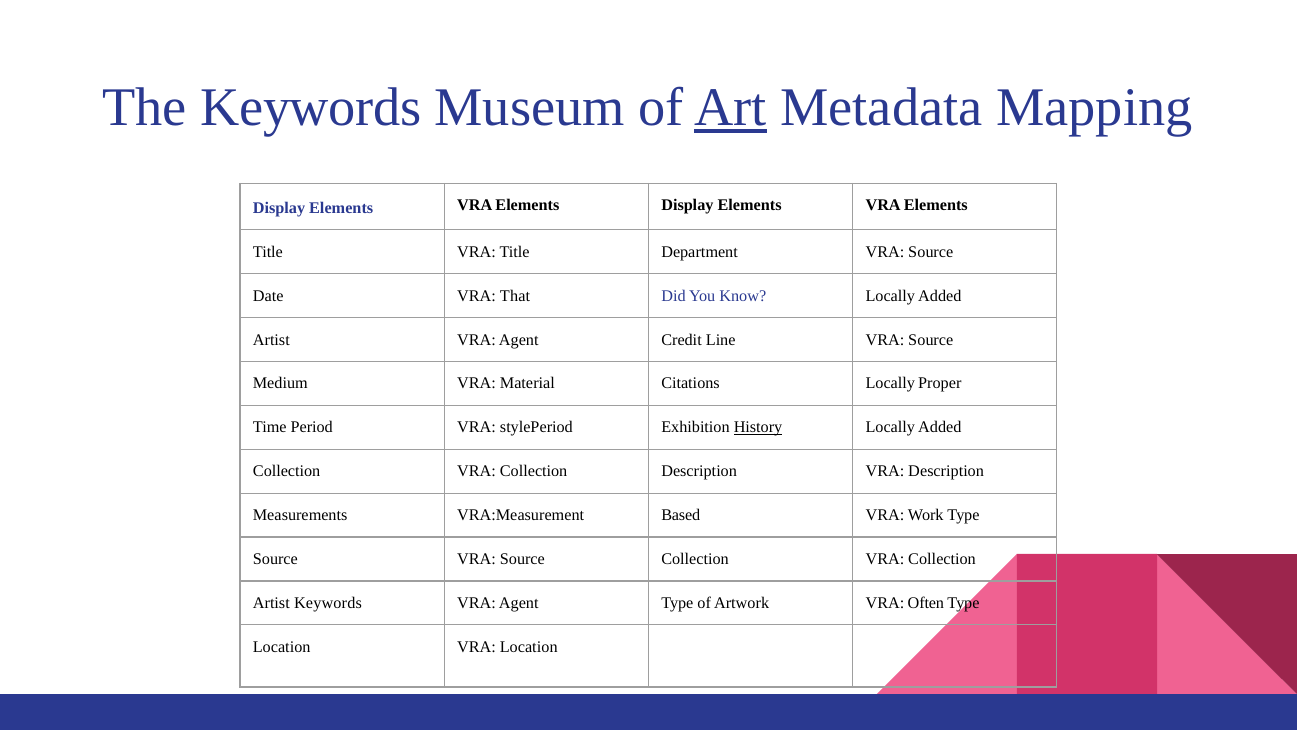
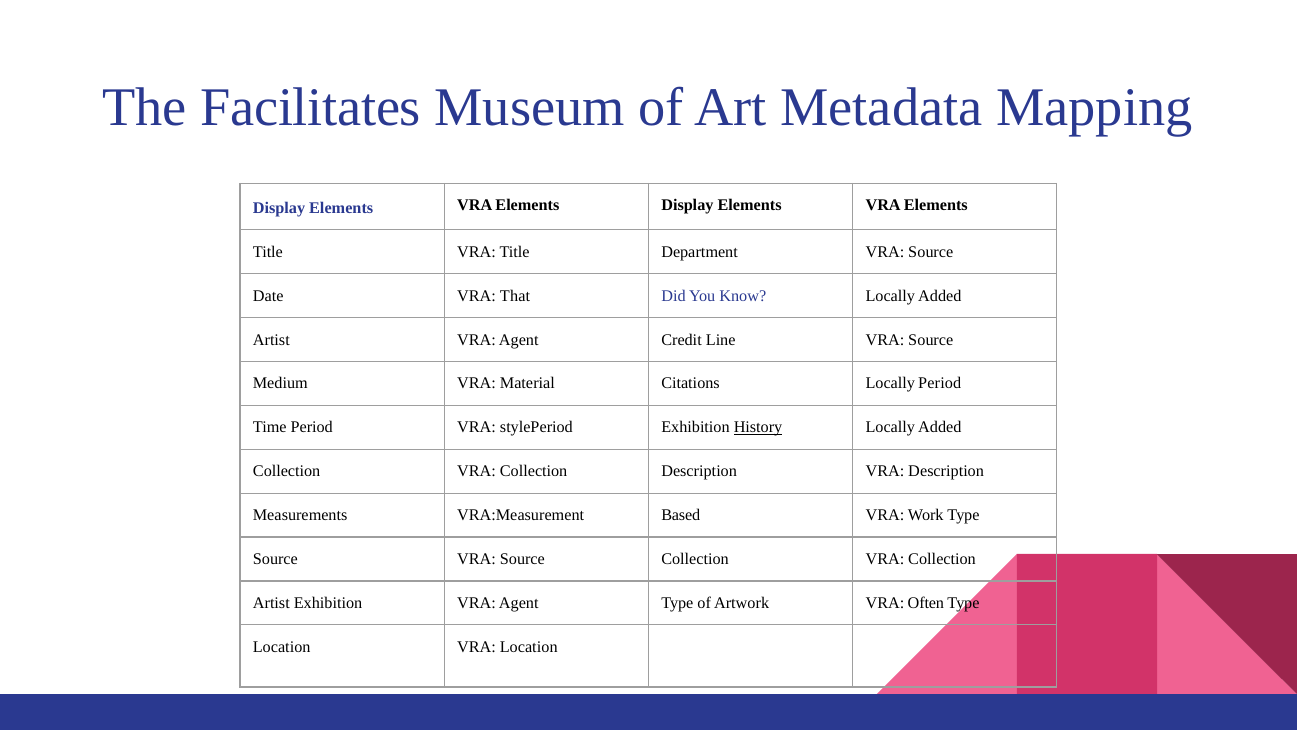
The Keywords: Keywords -> Facilitates
Art underline: present -> none
Locally Proper: Proper -> Period
Artist Keywords: Keywords -> Exhibition
